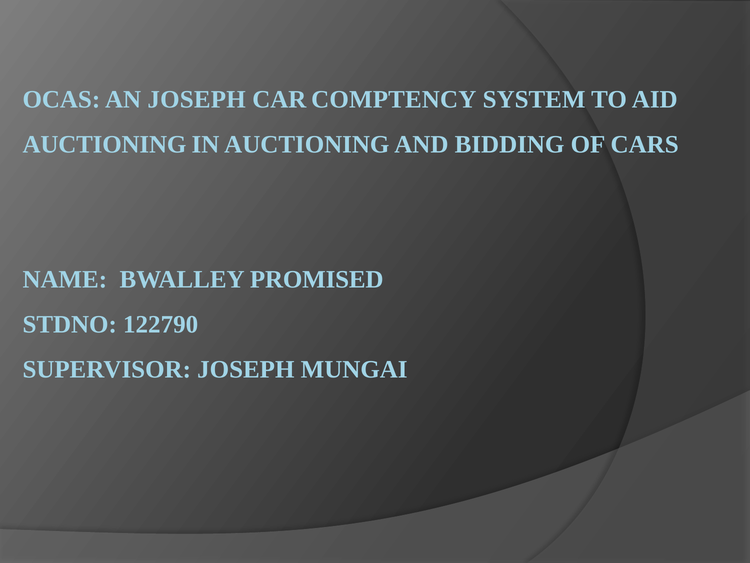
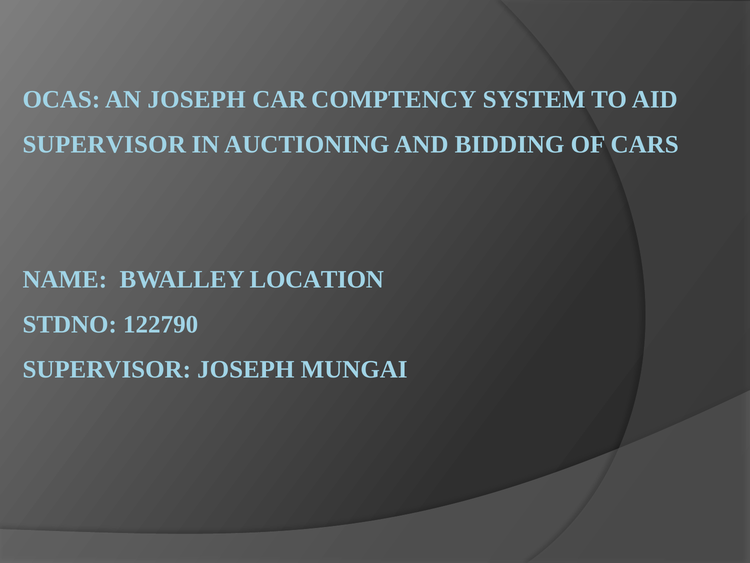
AUCTIONING at (104, 144): AUCTIONING -> SUPERVISOR
PROMISED: PROMISED -> LOCATION
